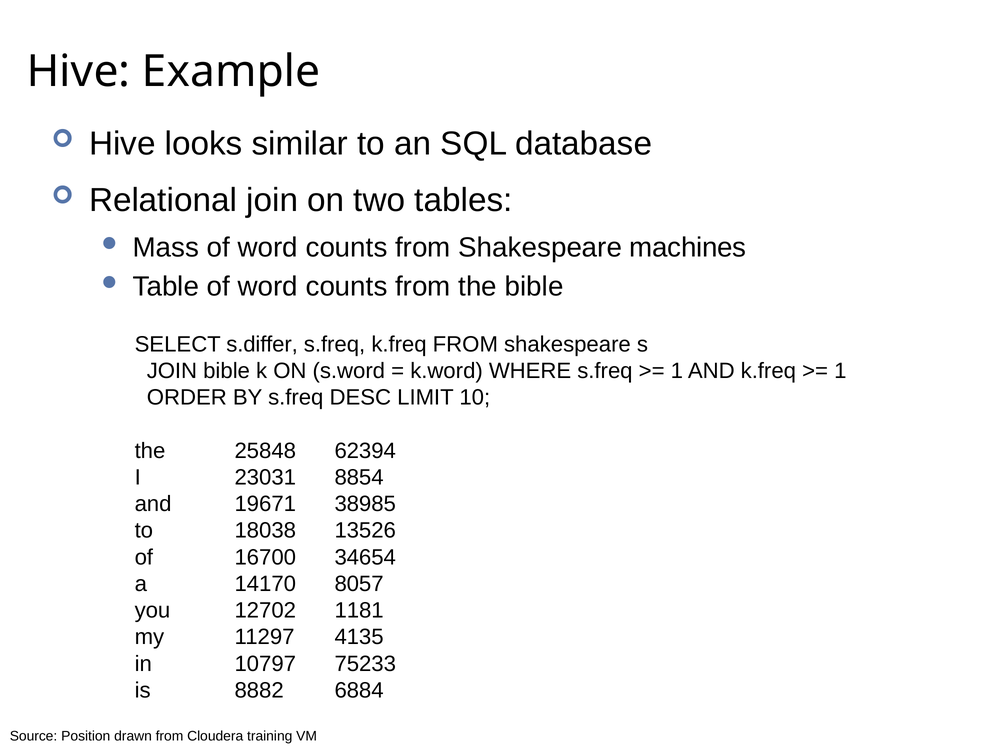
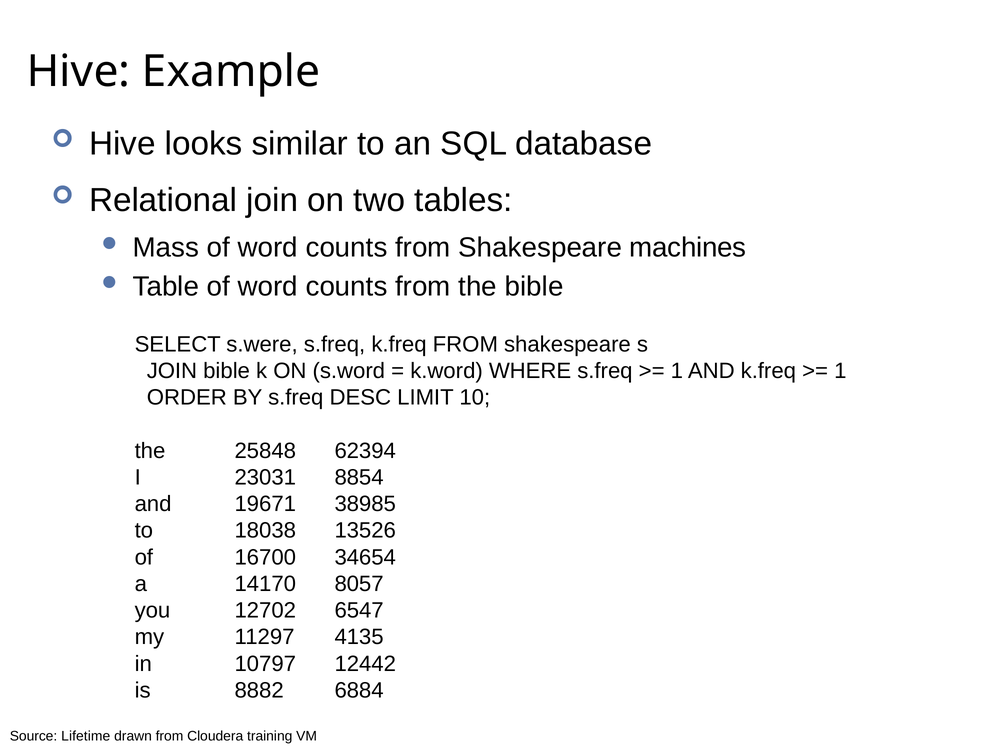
s.differ: s.differ -> s.were
1181: 1181 -> 6547
75233: 75233 -> 12442
Position: Position -> Lifetime
